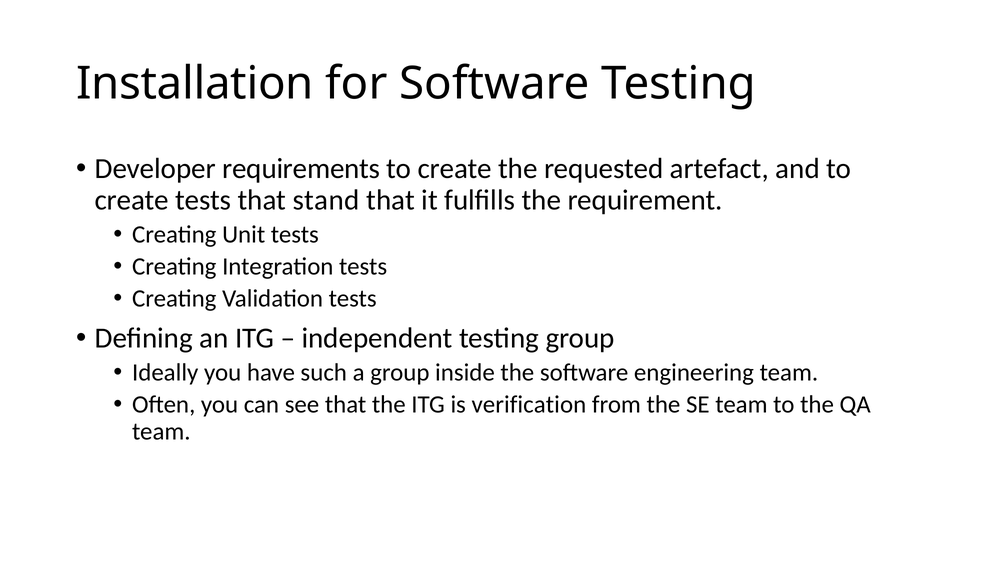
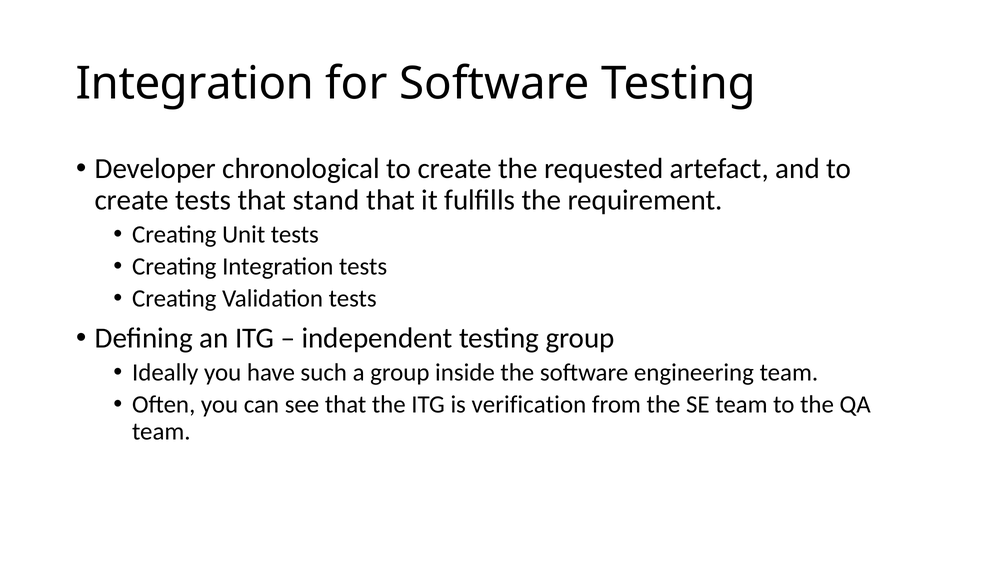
Installation at (195, 84): Installation -> Integration
requirements: requirements -> chronological
